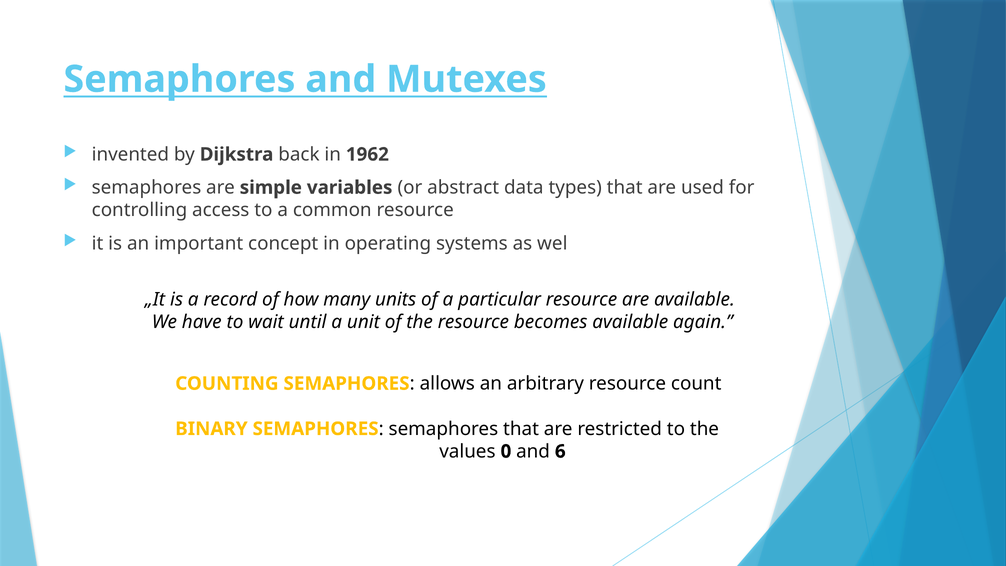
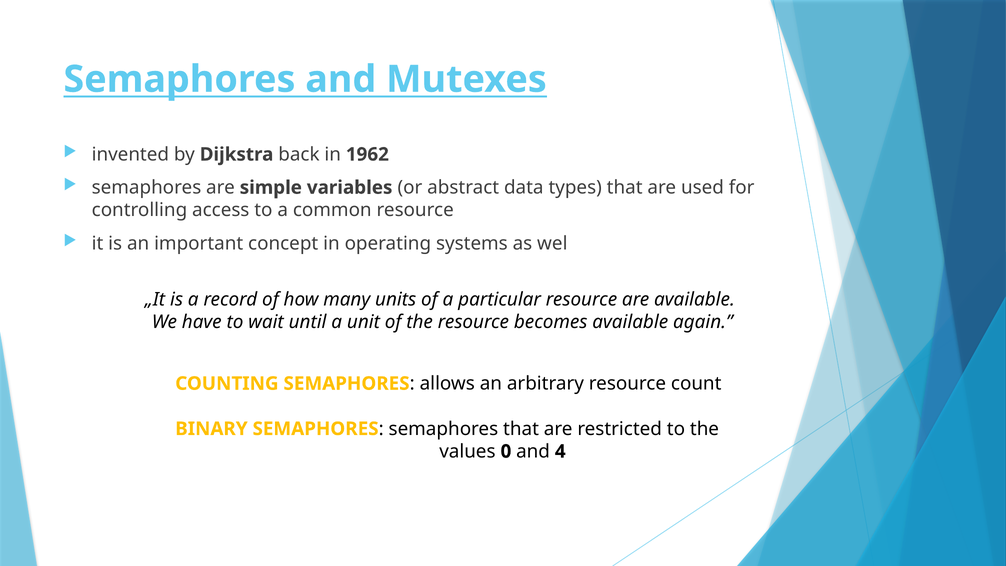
6: 6 -> 4
